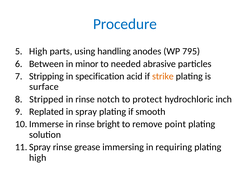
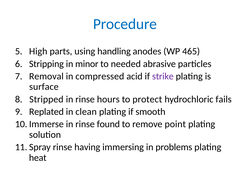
795: 795 -> 465
Between: Between -> Stripping
Stripping: Stripping -> Removal
specification: specification -> compressed
strike colour: orange -> purple
notch: notch -> hours
inch: inch -> fails
spray: spray -> clean
bright: bright -> found
grease: grease -> having
requiring: requiring -> problems
high at (38, 158): high -> heat
